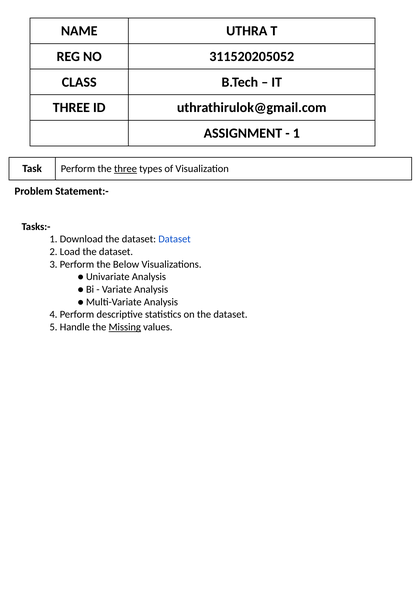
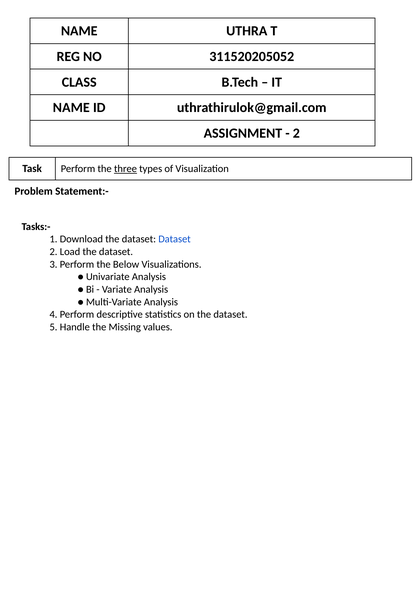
THREE at (71, 108): THREE -> NAME
1 at (296, 133): 1 -> 2
Missing underline: present -> none
